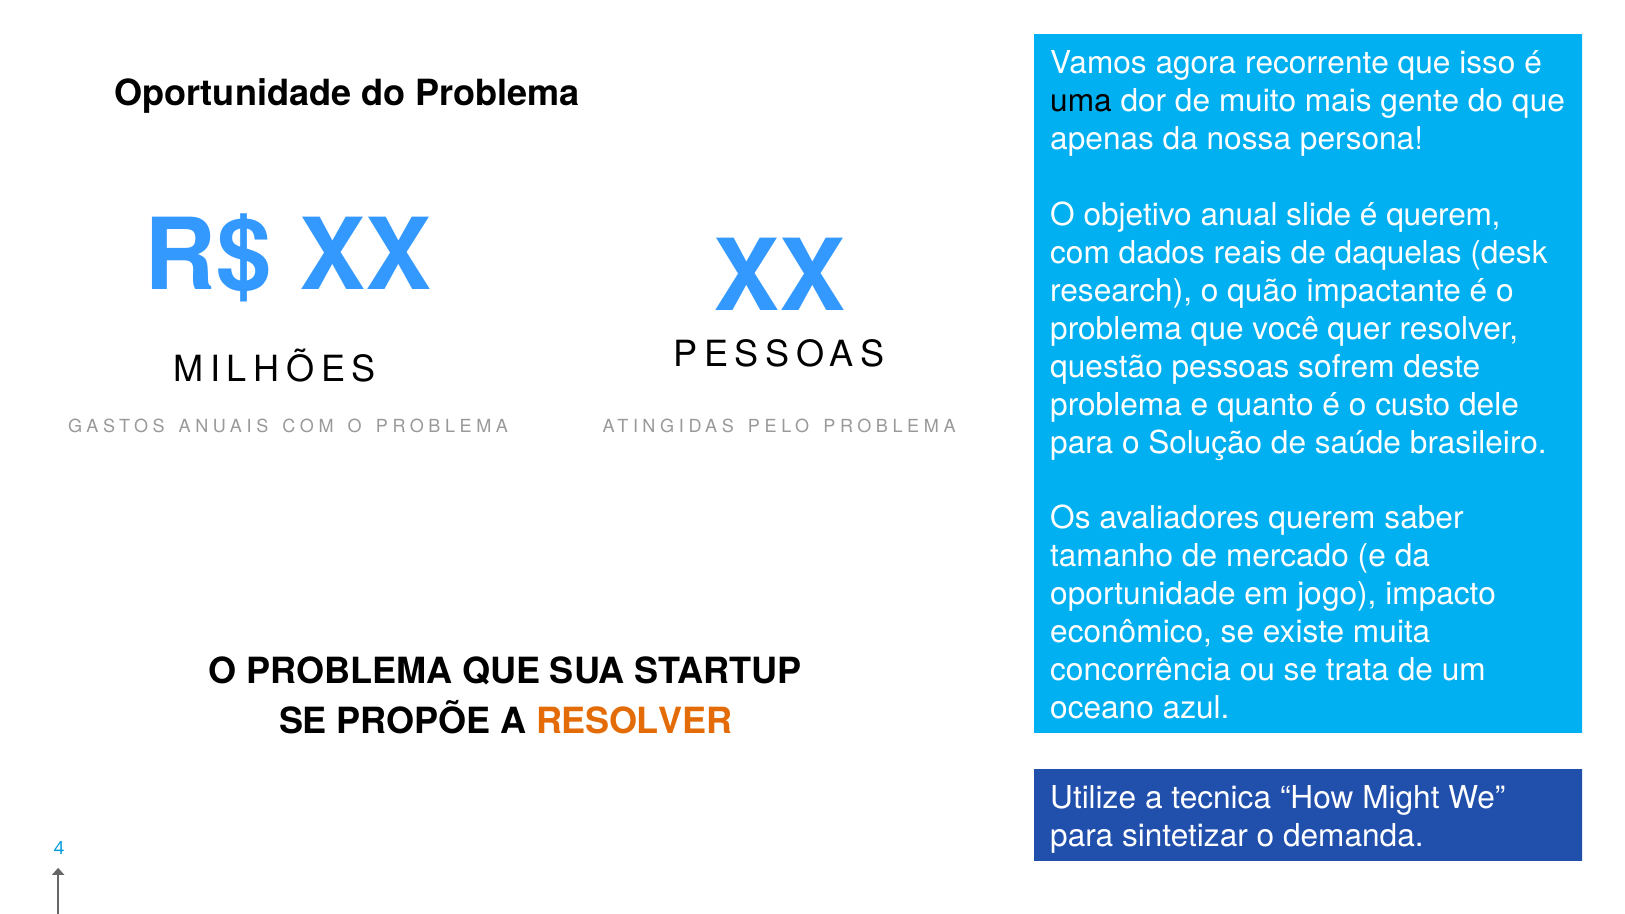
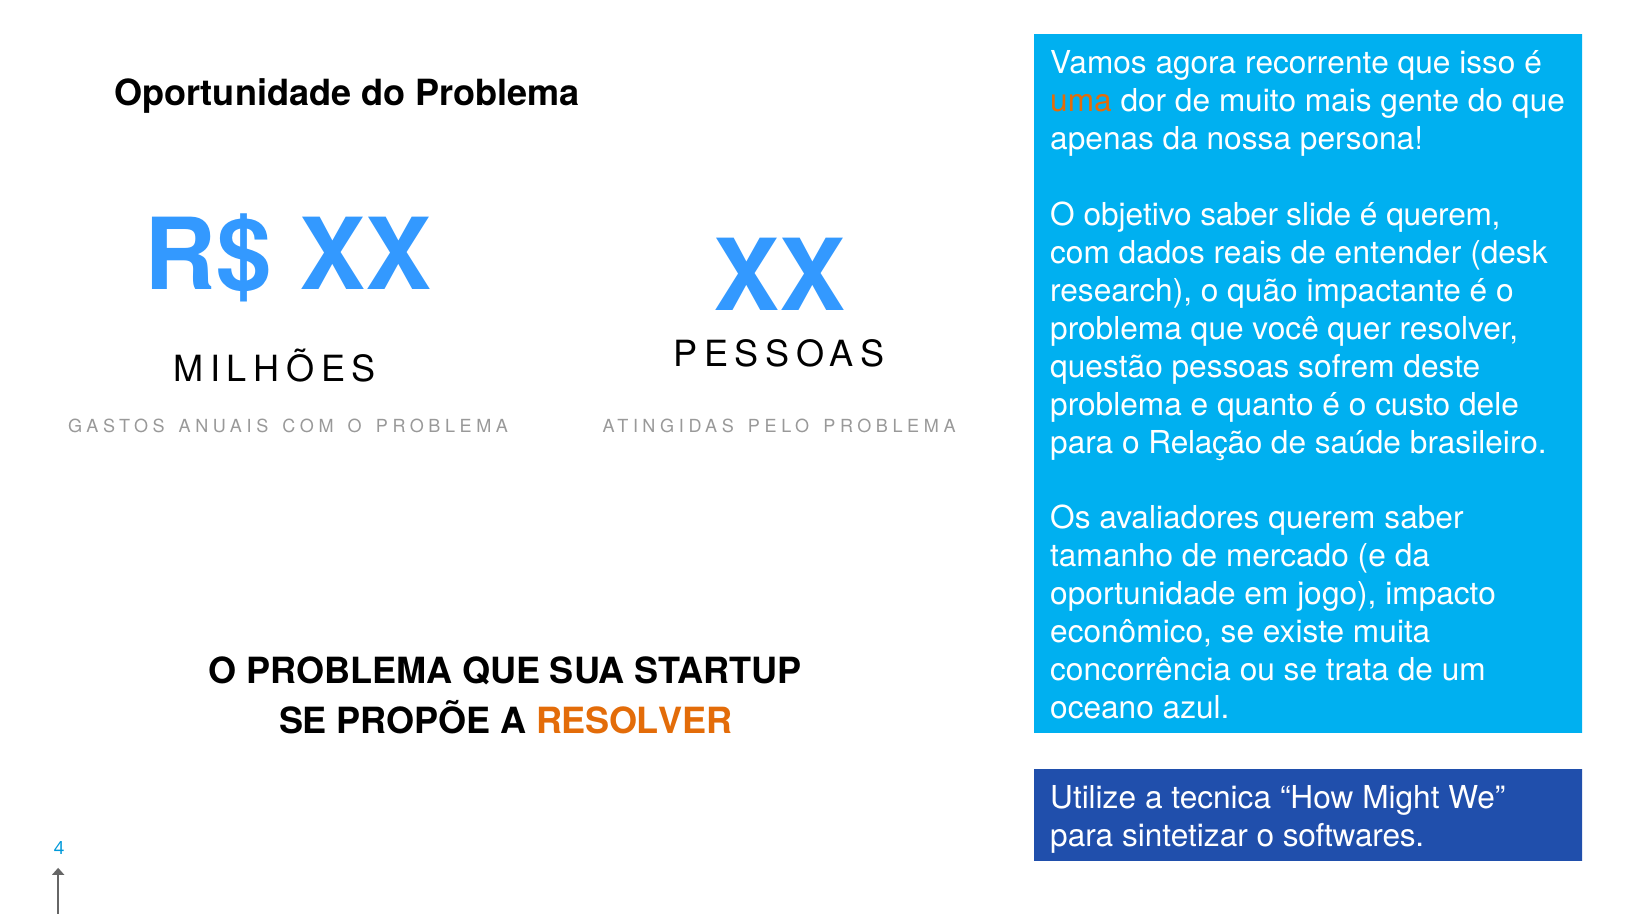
uma colour: black -> orange
objetivo anual: anual -> saber
daquelas: daquelas -> entender
Solução: Solução -> Relação
demanda: demanda -> softwares
